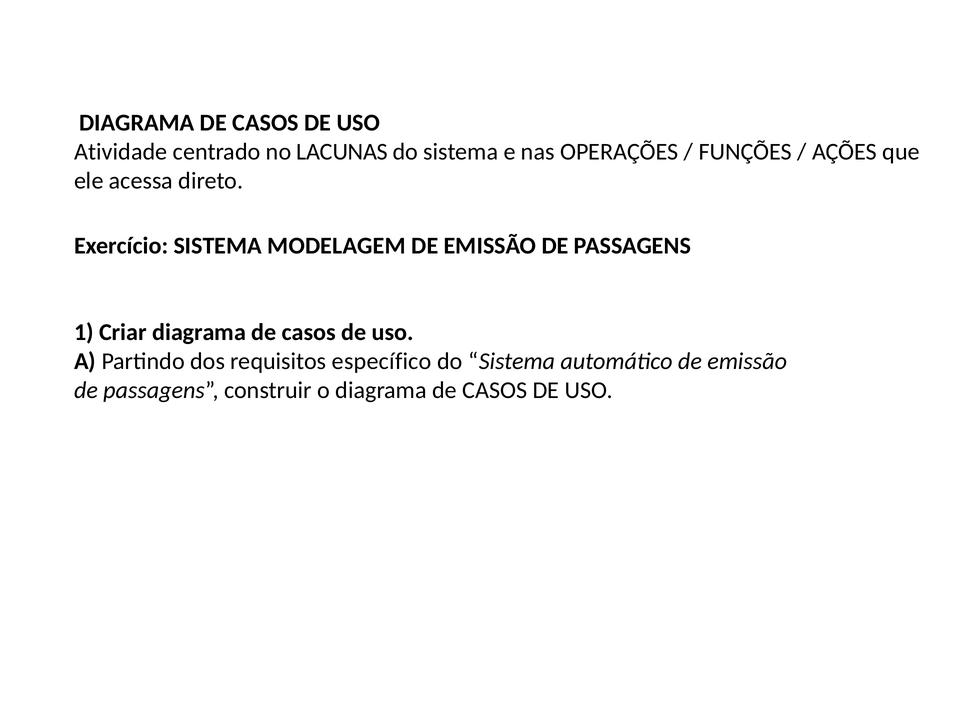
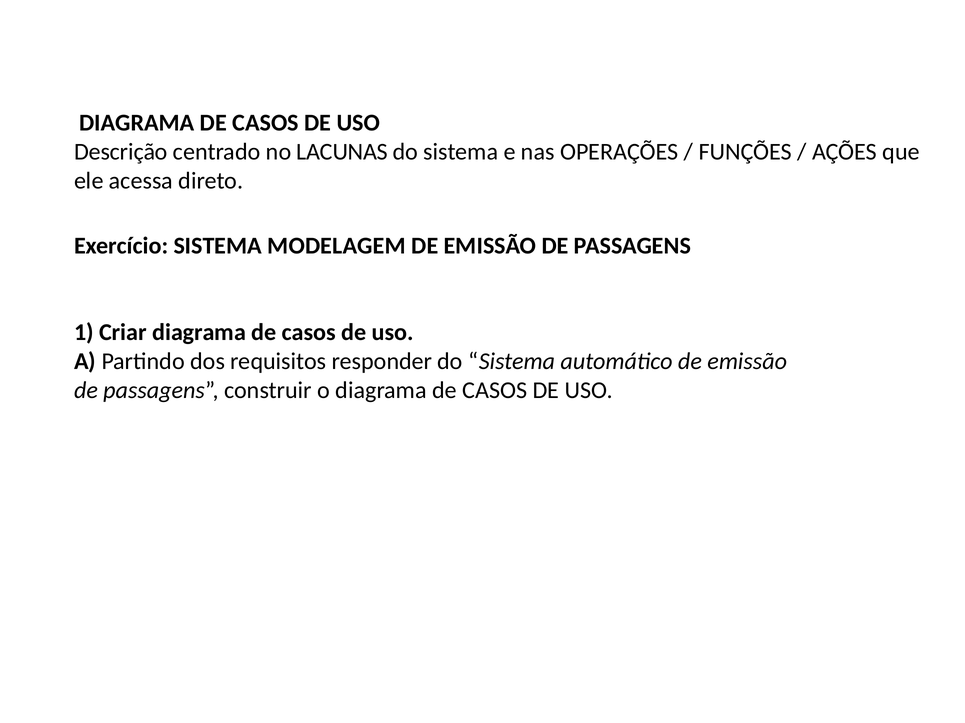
Atividade: Atividade -> Descrição
específico: específico -> responder
